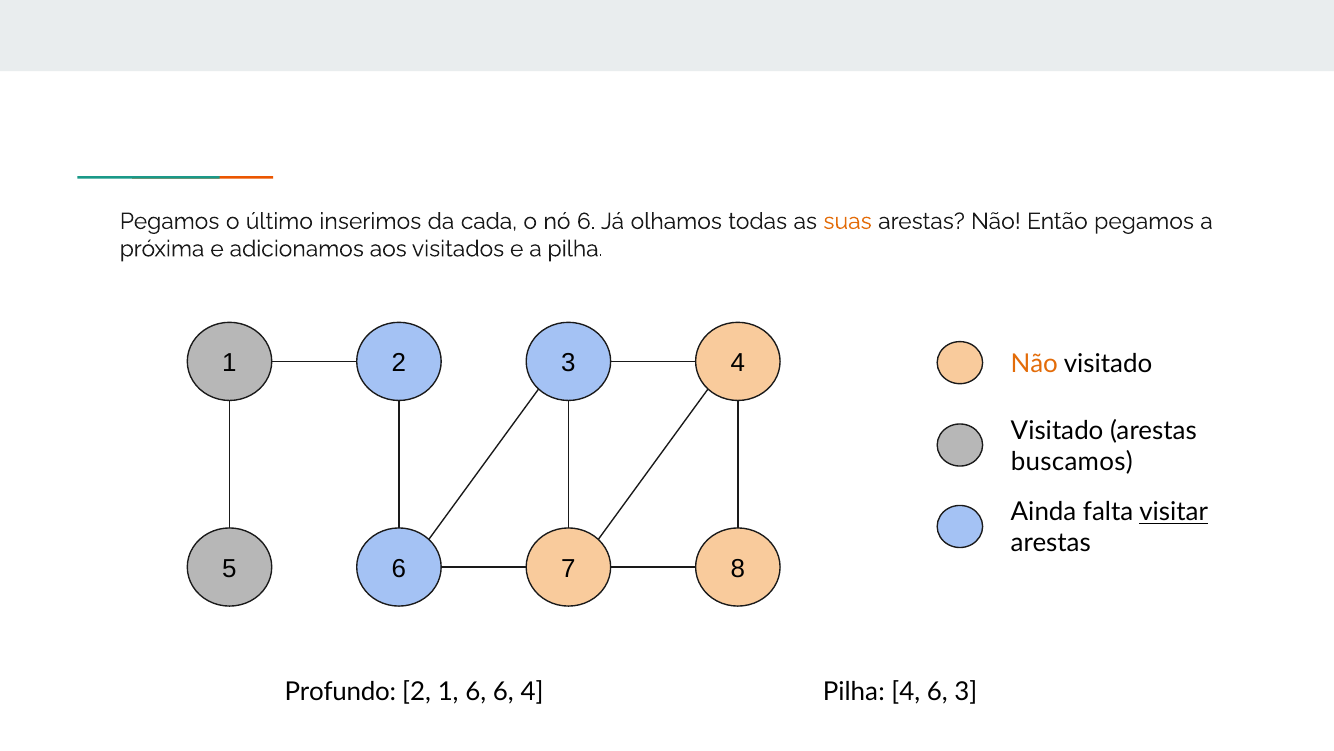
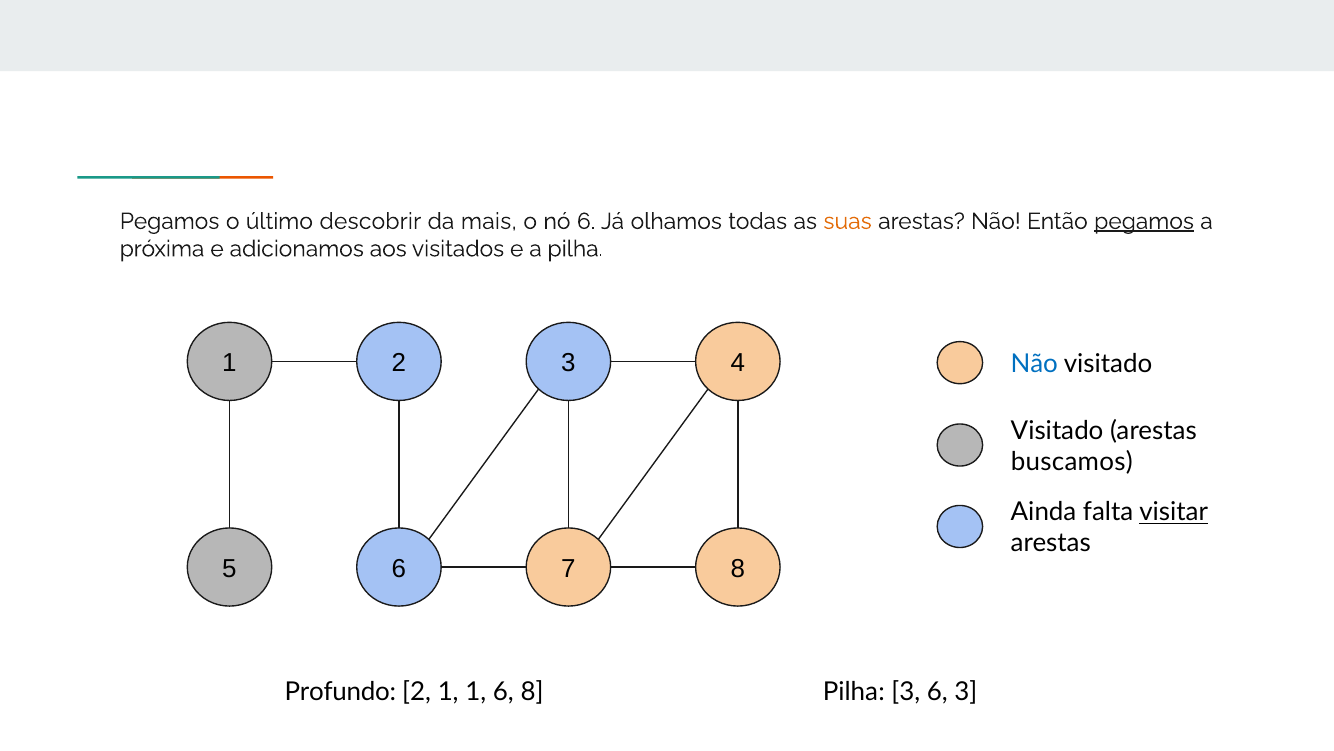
inserimos: inserimos -> descobrir
cada: cada -> mais
pegamos at (1144, 221) underline: none -> present
Não at (1034, 364) colour: orange -> blue
1 6: 6 -> 1
6 4: 4 -> 8
Pilha 4: 4 -> 3
